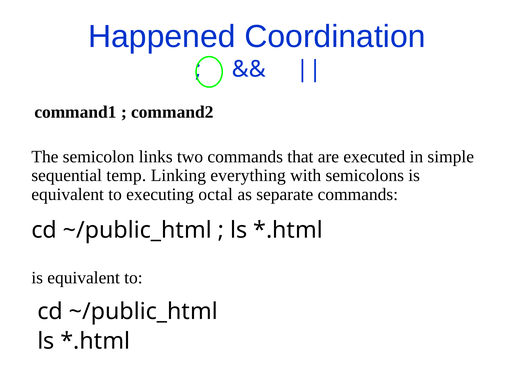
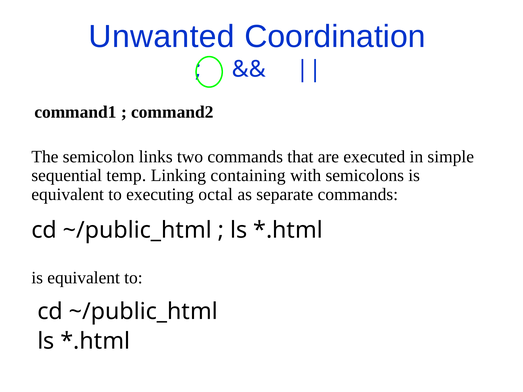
Happened: Happened -> Unwanted
everything: everything -> containing
